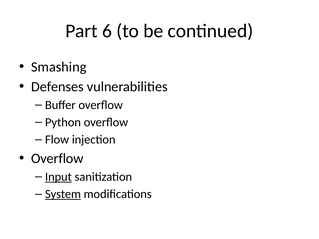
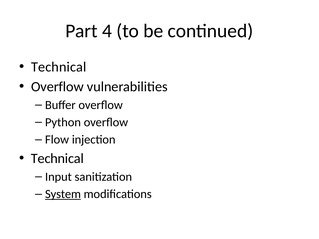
6: 6 -> 4
Smashing at (59, 67): Smashing -> Technical
Defenses at (57, 87): Defenses -> Overflow
Overflow at (57, 159): Overflow -> Technical
Input underline: present -> none
